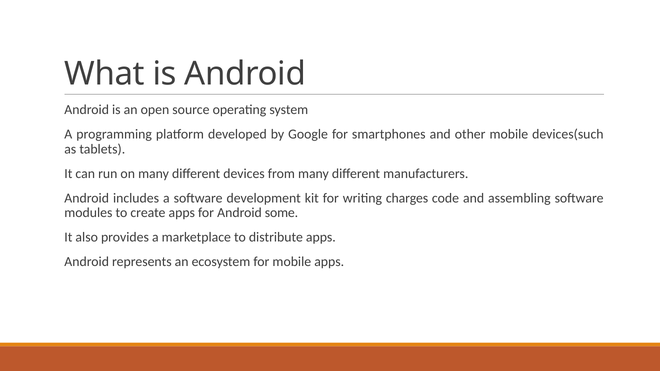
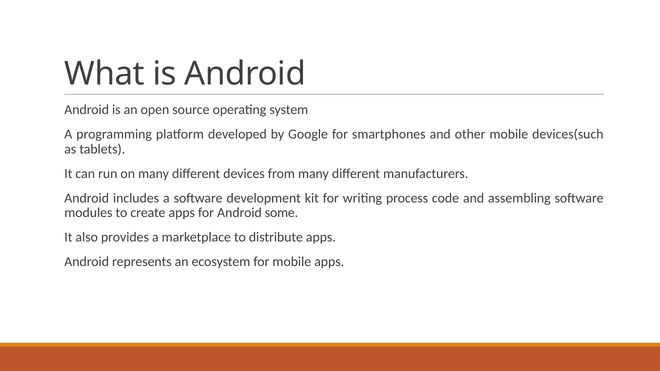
charges: charges -> process
